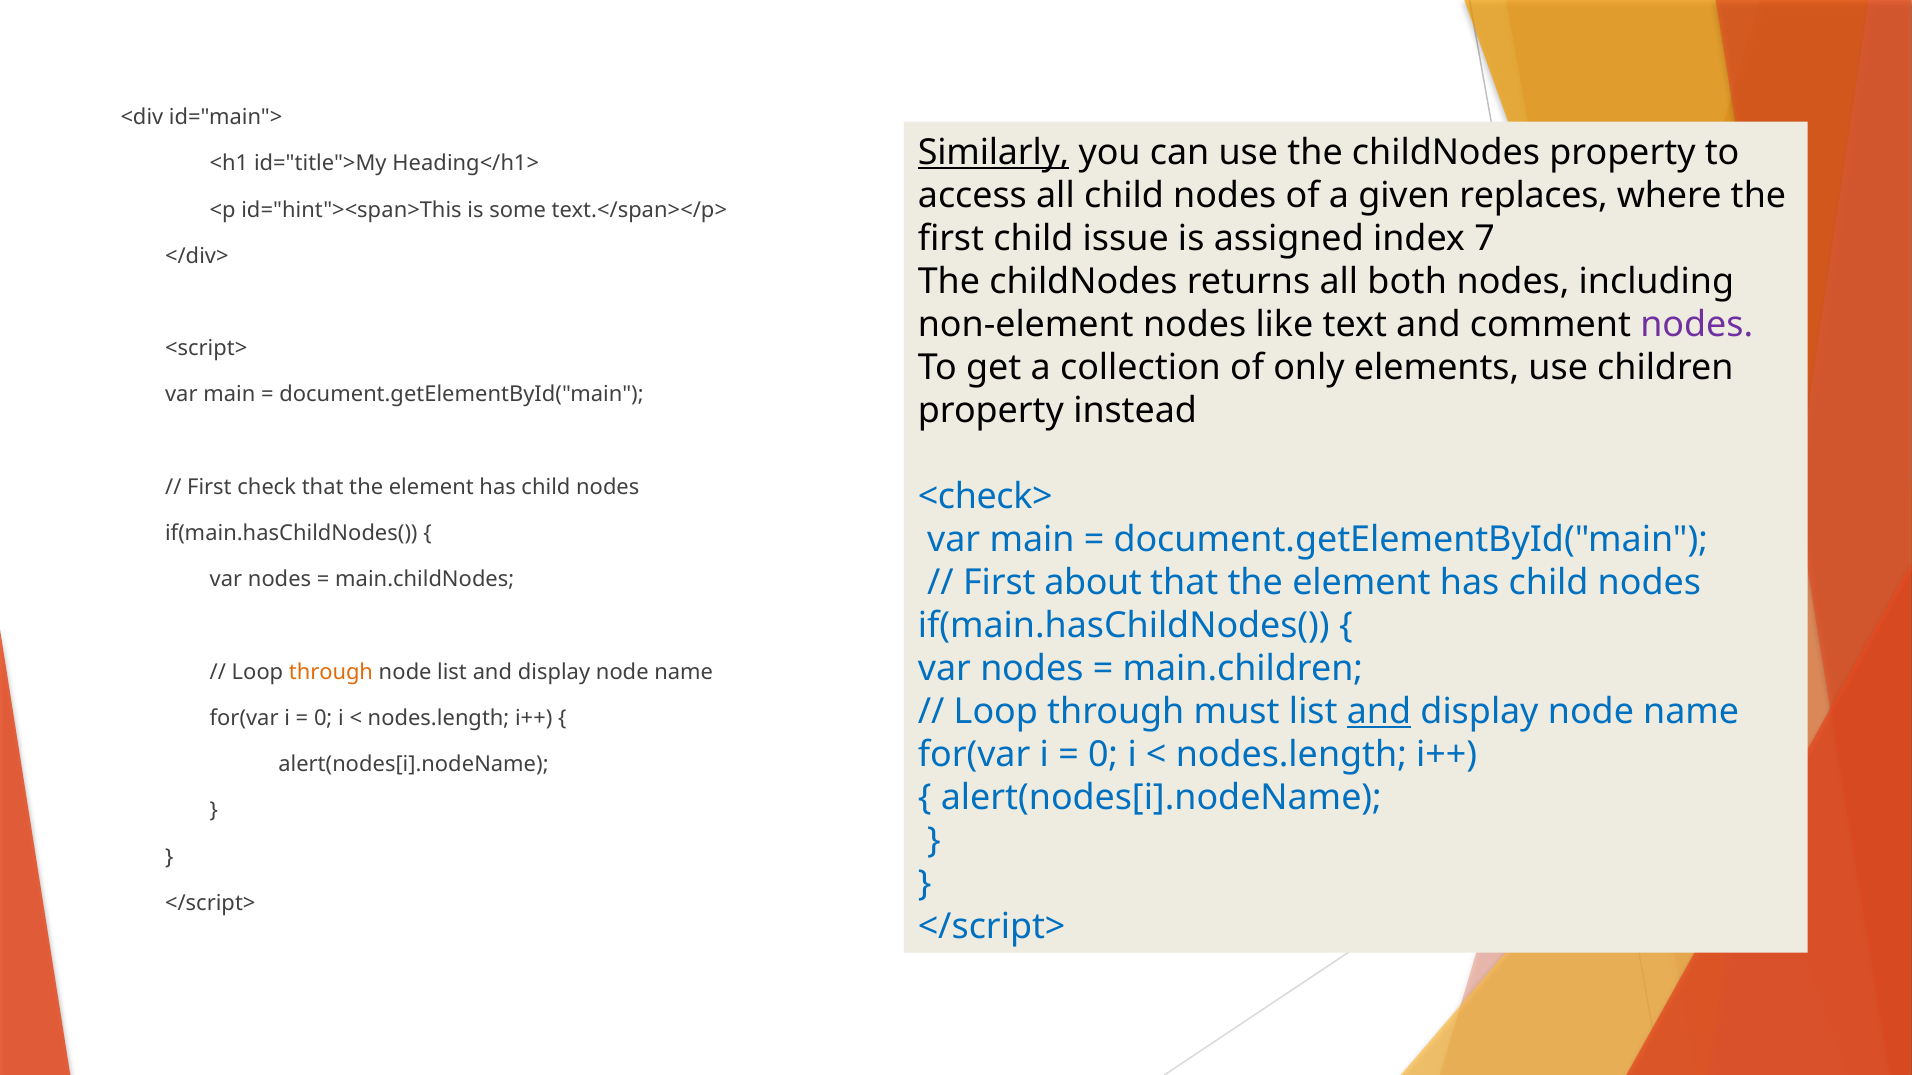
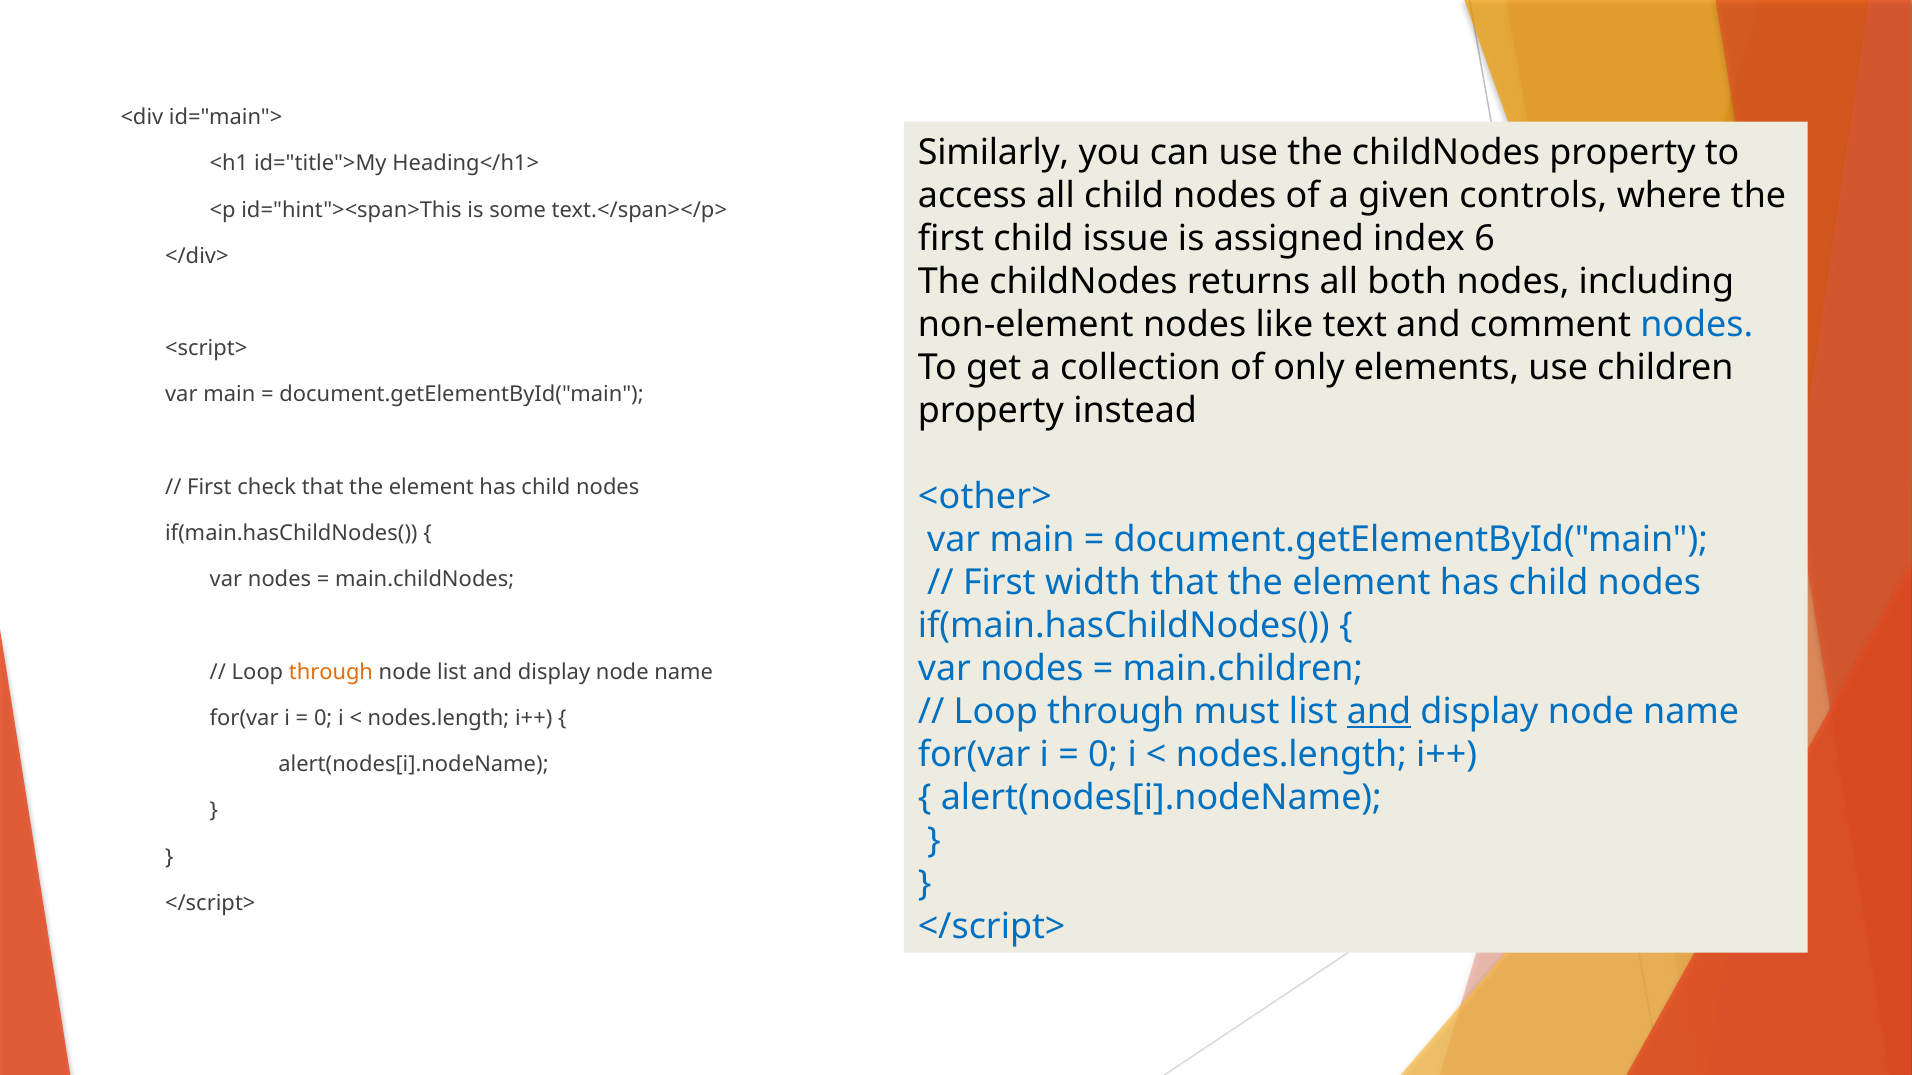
Similarly underline: present -> none
replaces: replaces -> controls
7: 7 -> 6
nodes at (1697, 325) colour: purple -> blue
<check>: <check> -> <other>
about: about -> width
